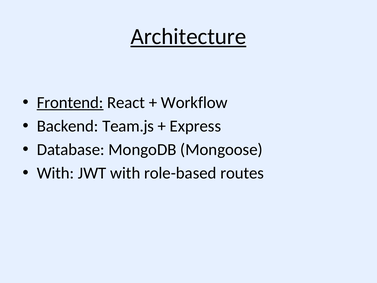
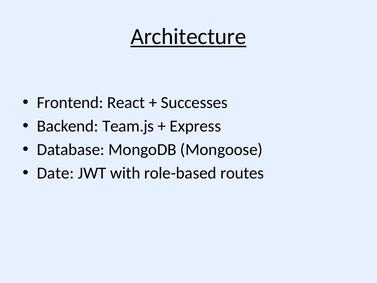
Frontend underline: present -> none
Workflow: Workflow -> Successes
With at (55, 173): With -> Date
